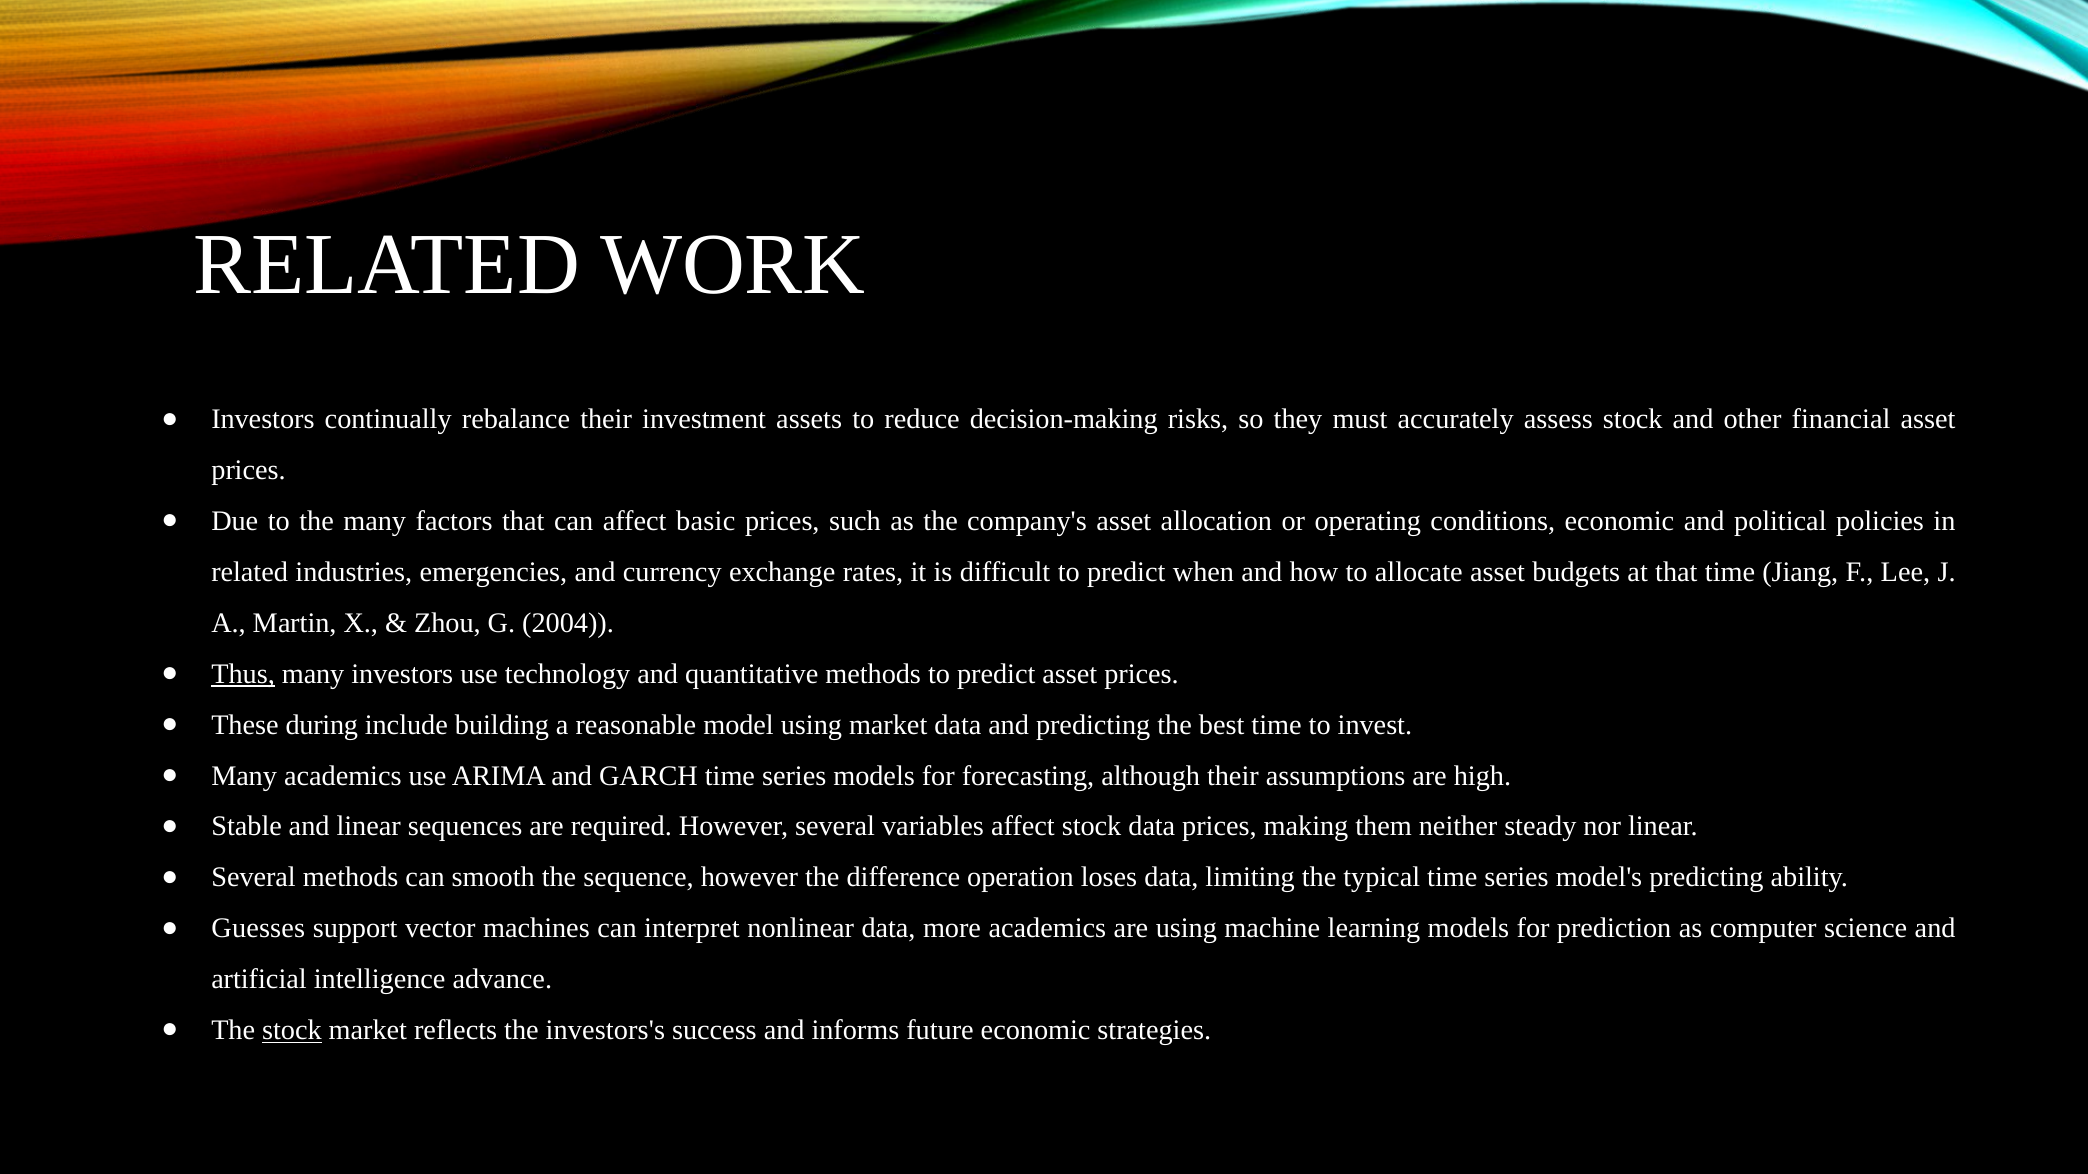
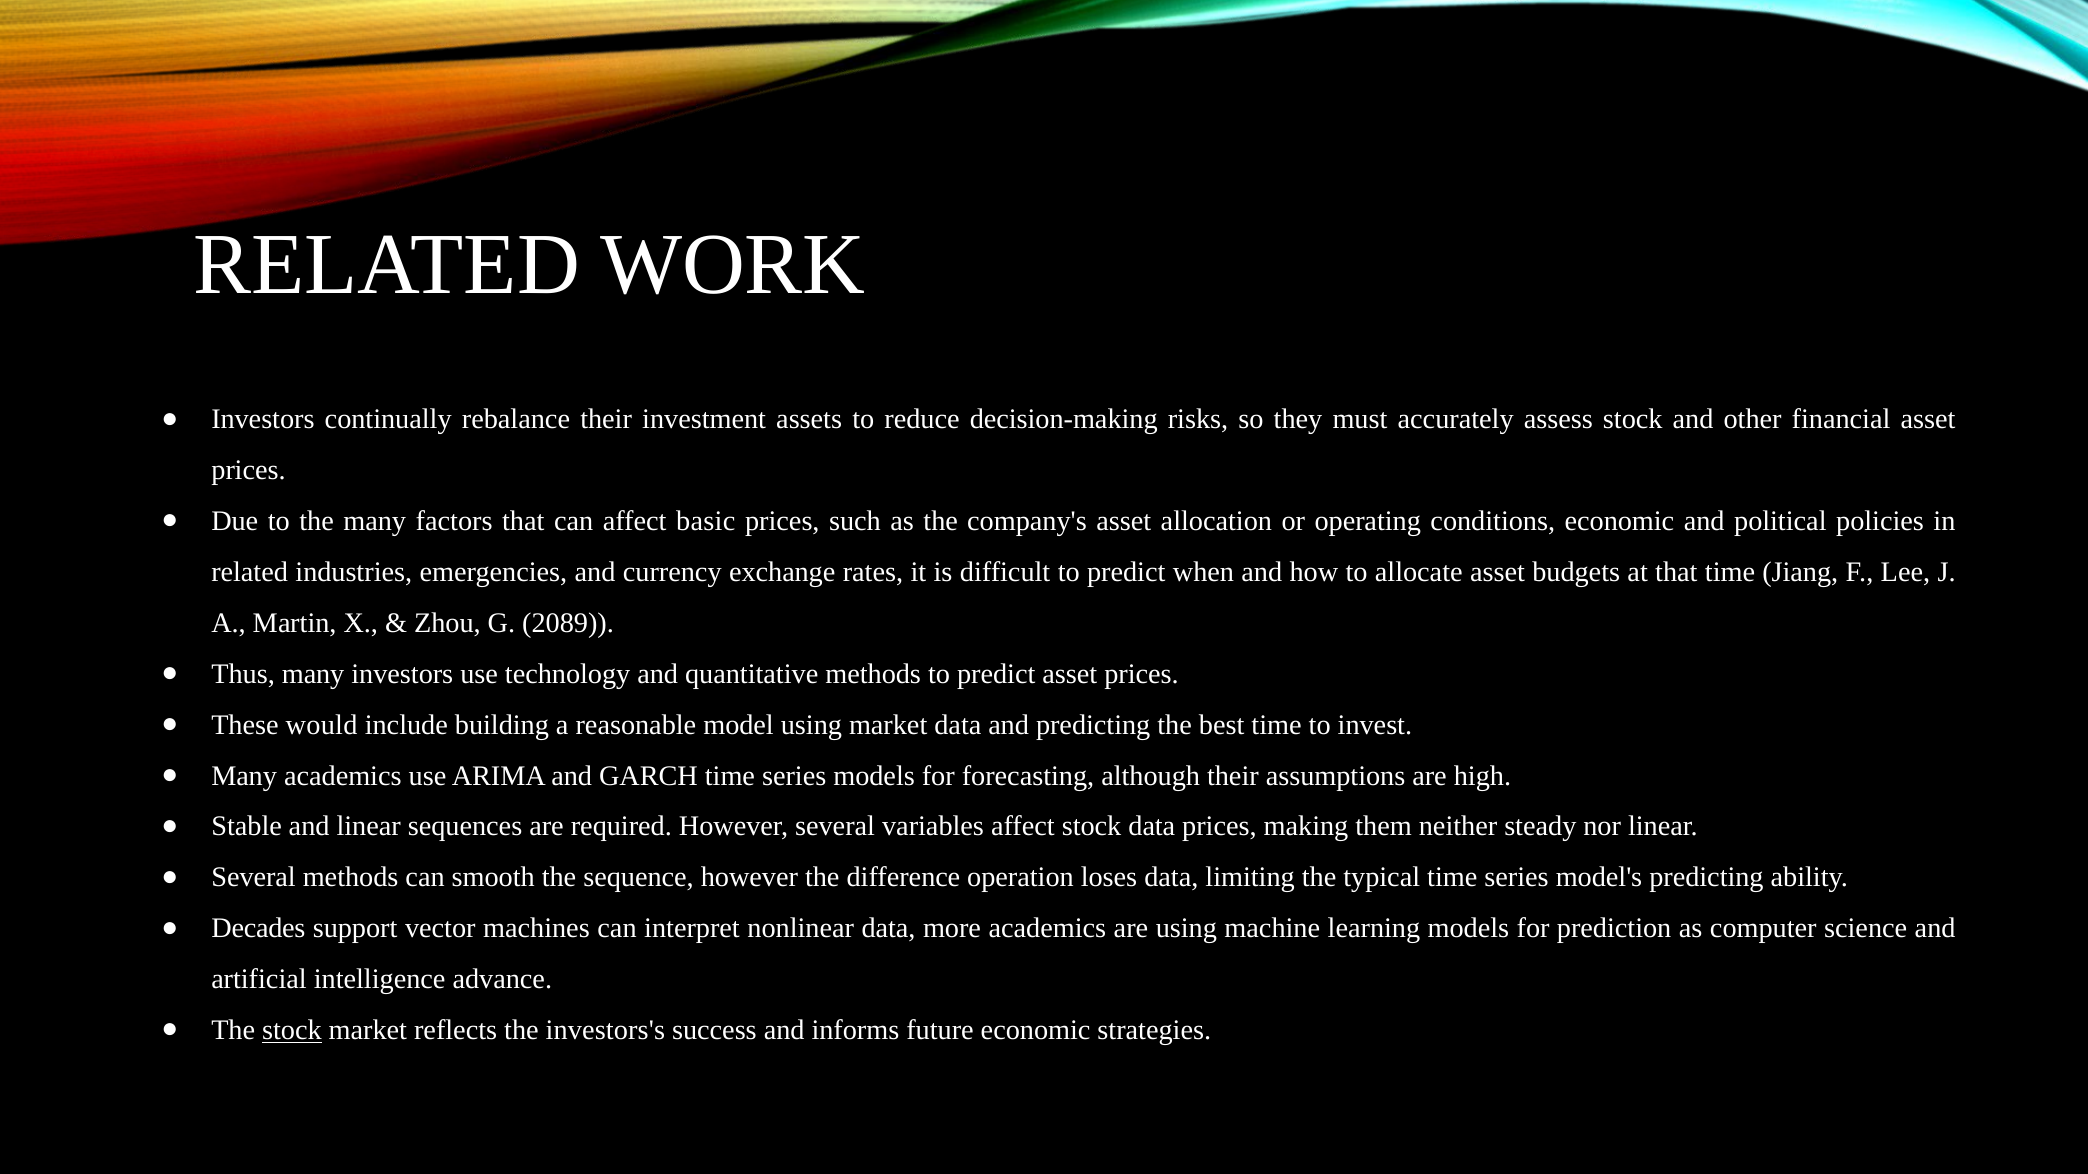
2004: 2004 -> 2089
Thus underline: present -> none
during: during -> would
Guesses: Guesses -> Decades
